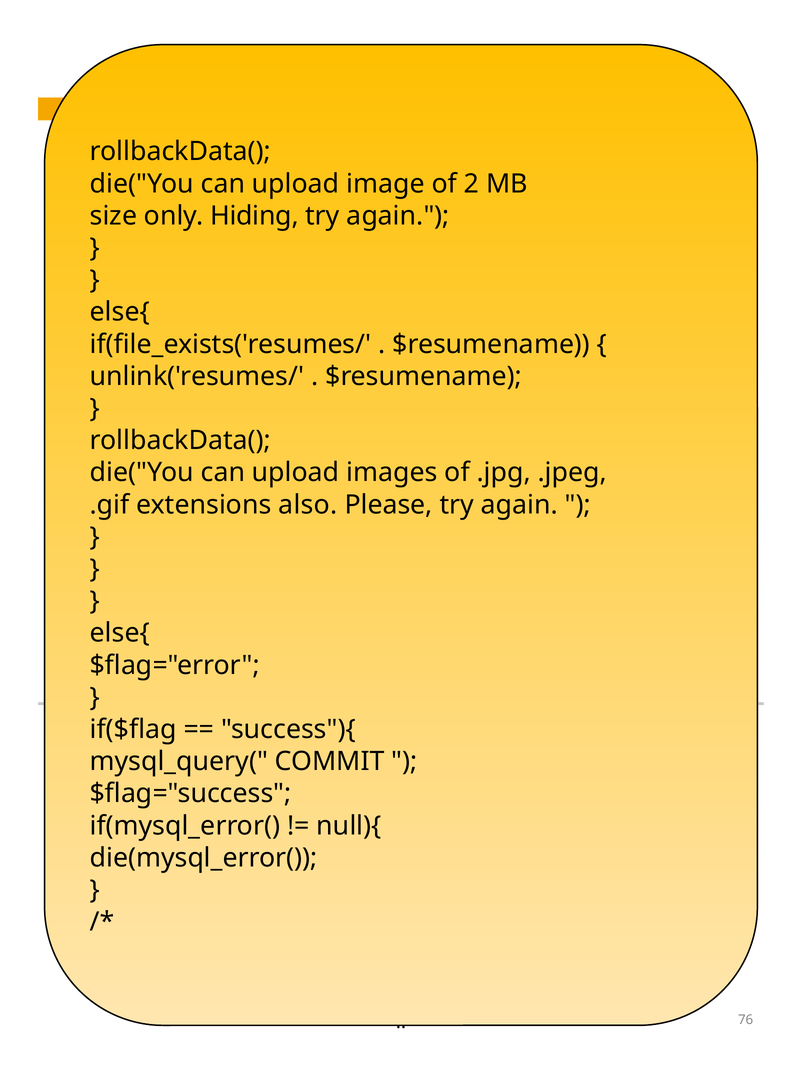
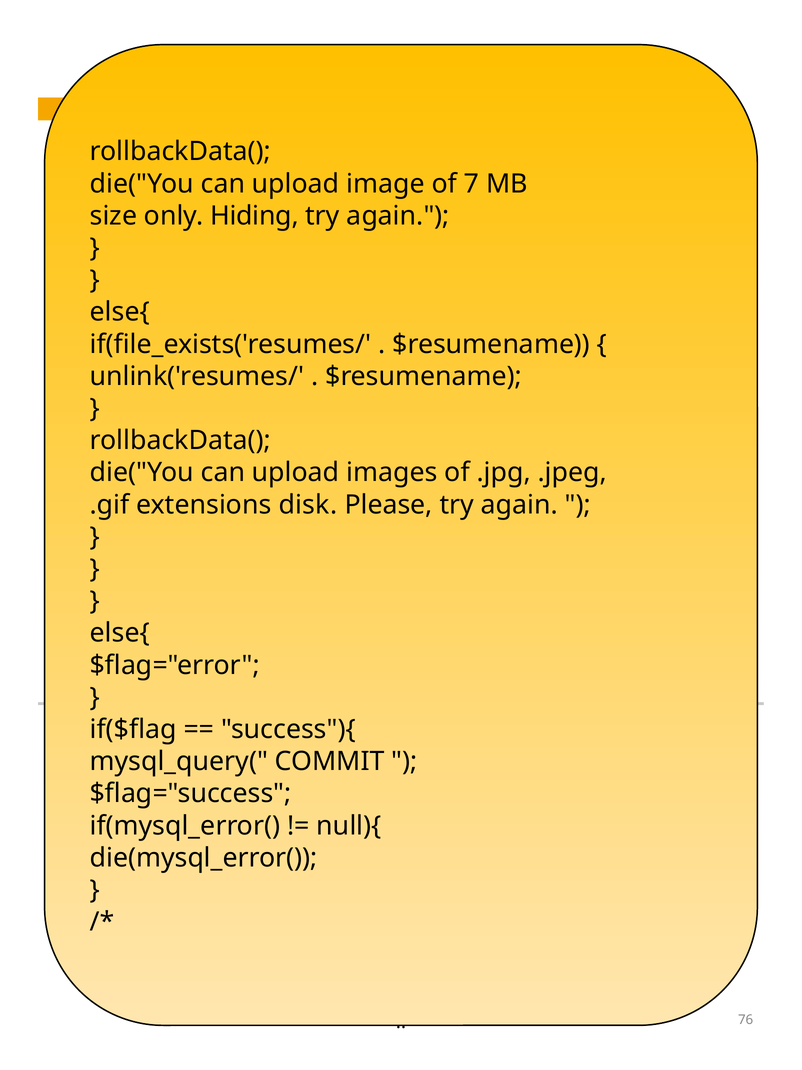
2: 2 -> 7
also: also -> disk
